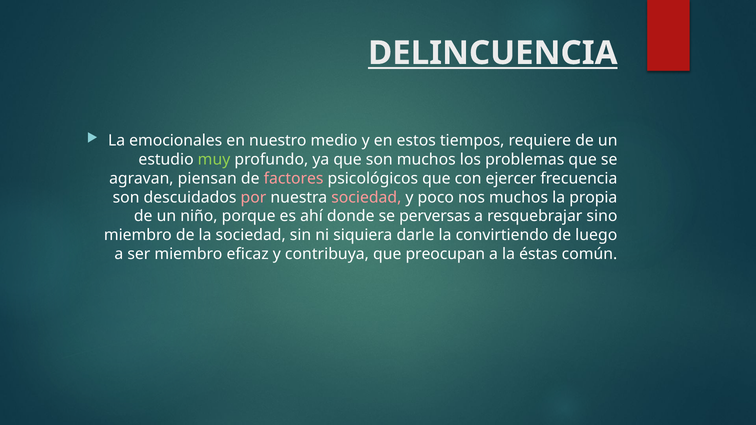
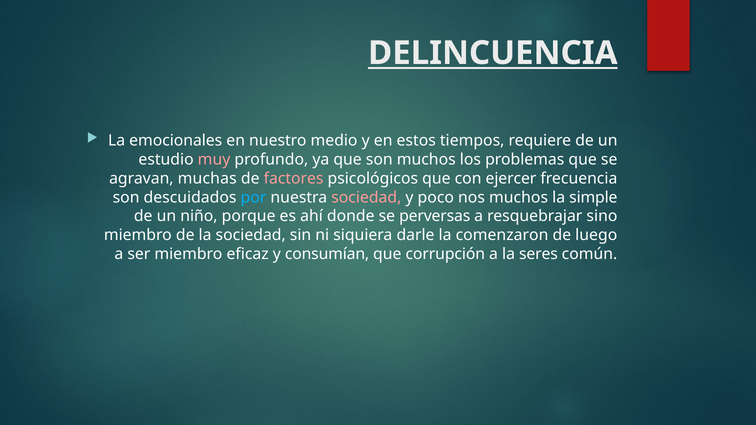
muy colour: light green -> pink
piensan: piensan -> muchas
por colour: pink -> light blue
propia: propia -> simple
convirtiendo: convirtiendo -> comenzaron
contribuya: contribuya -> consumían
preocupan: preocupan -> corrupción
éstas: éstas -> seres
